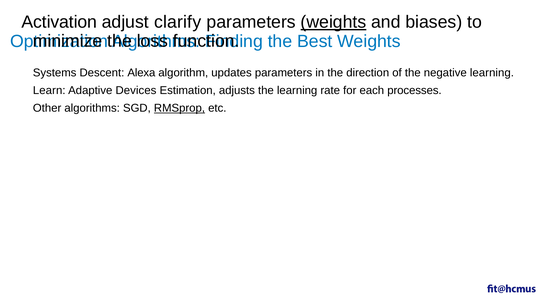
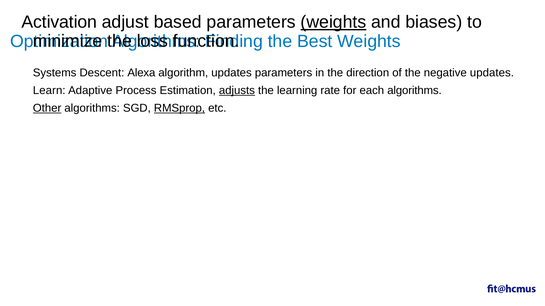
clarify: clarify -> based
negative learning: learning -> updates
Devices: Devices -> Process
adjusts underline: none -> present
each processes: processes -> algorithms
Other underline: none -> present
